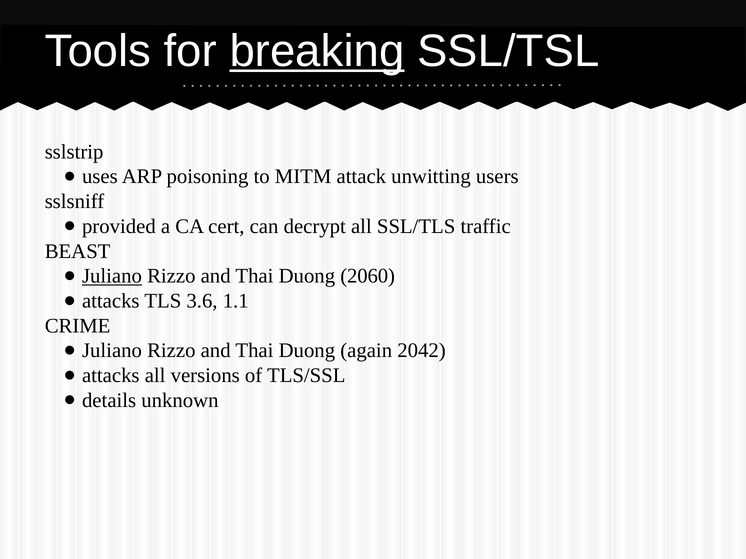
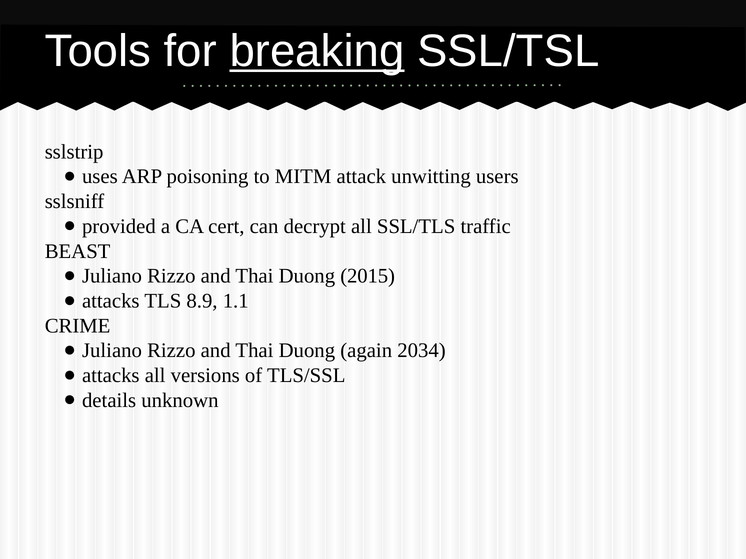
Juliano at (112, 276) underline: present -> none
2060: 2060 -> 2015
3.6: 3.6 -> 8.9
2042: 2042 -> 2034
